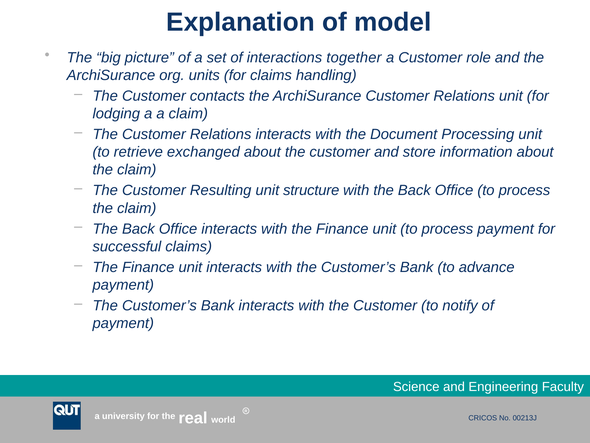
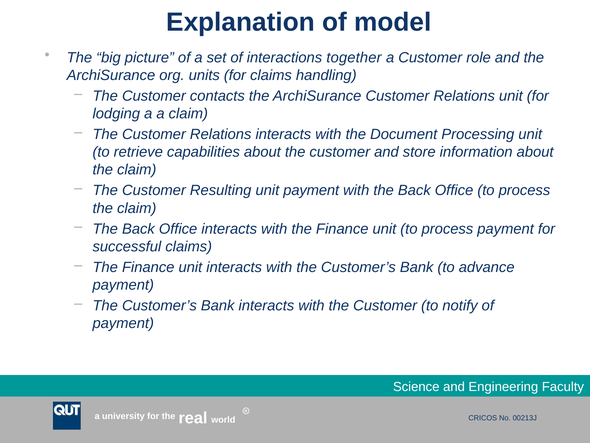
exchanged: exchanged -> capabilities
unit structure: structure -> payment
